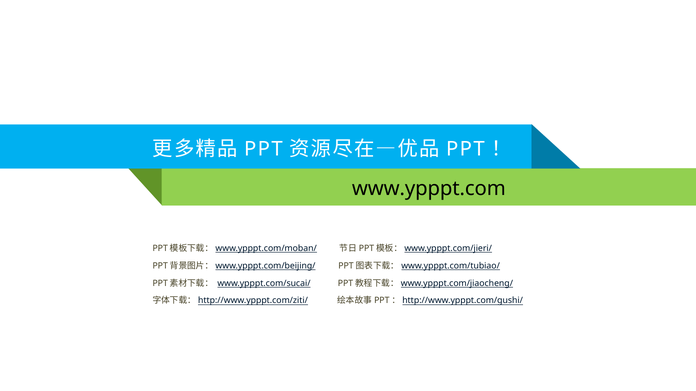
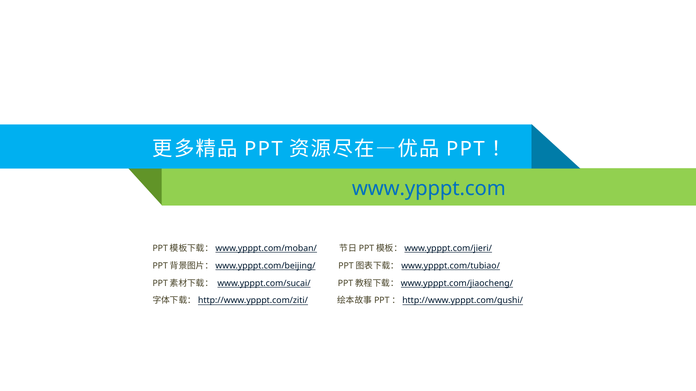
www.ypppt.com colour: black -> blue
